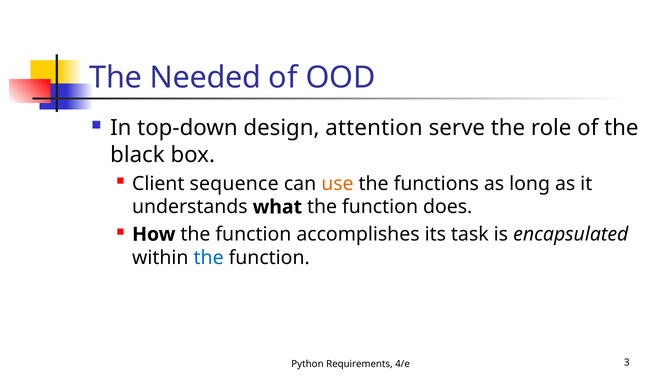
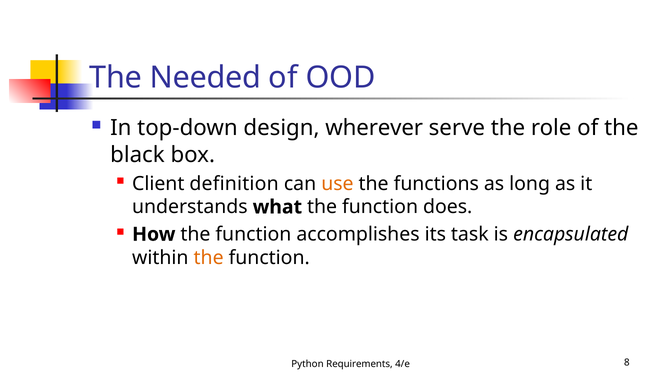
attention: attention -> wherever
sequence: sequence -> definition
the at (209, 258) colour: blue -> orange
3: 3 -> 8
